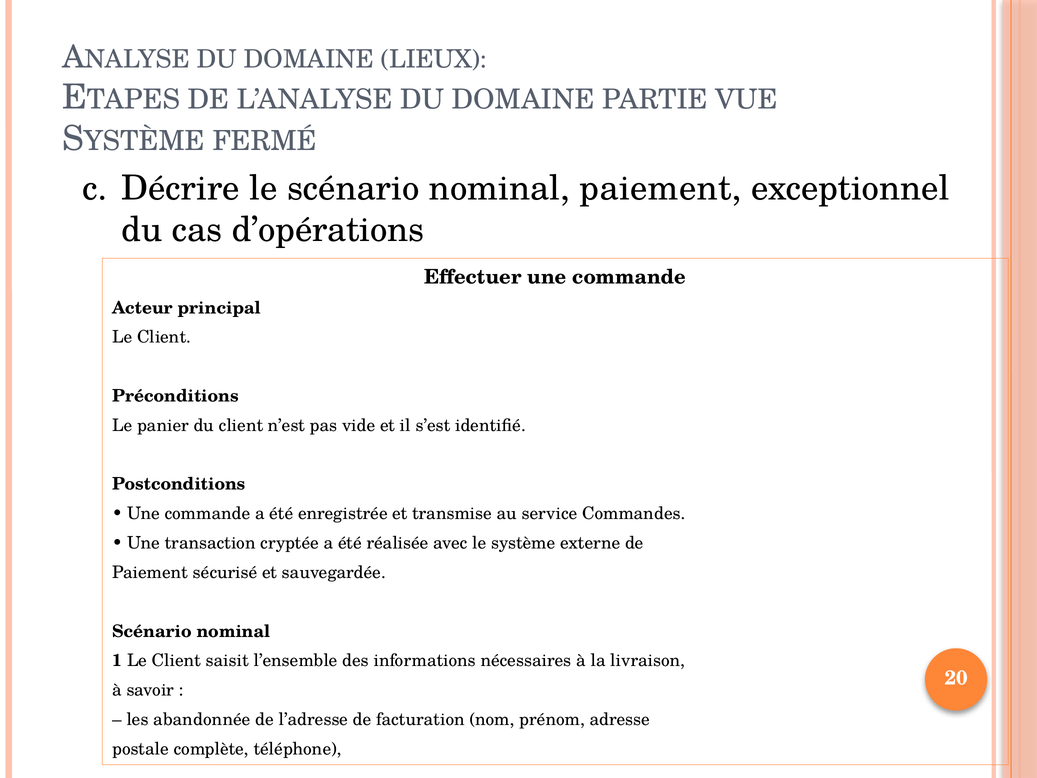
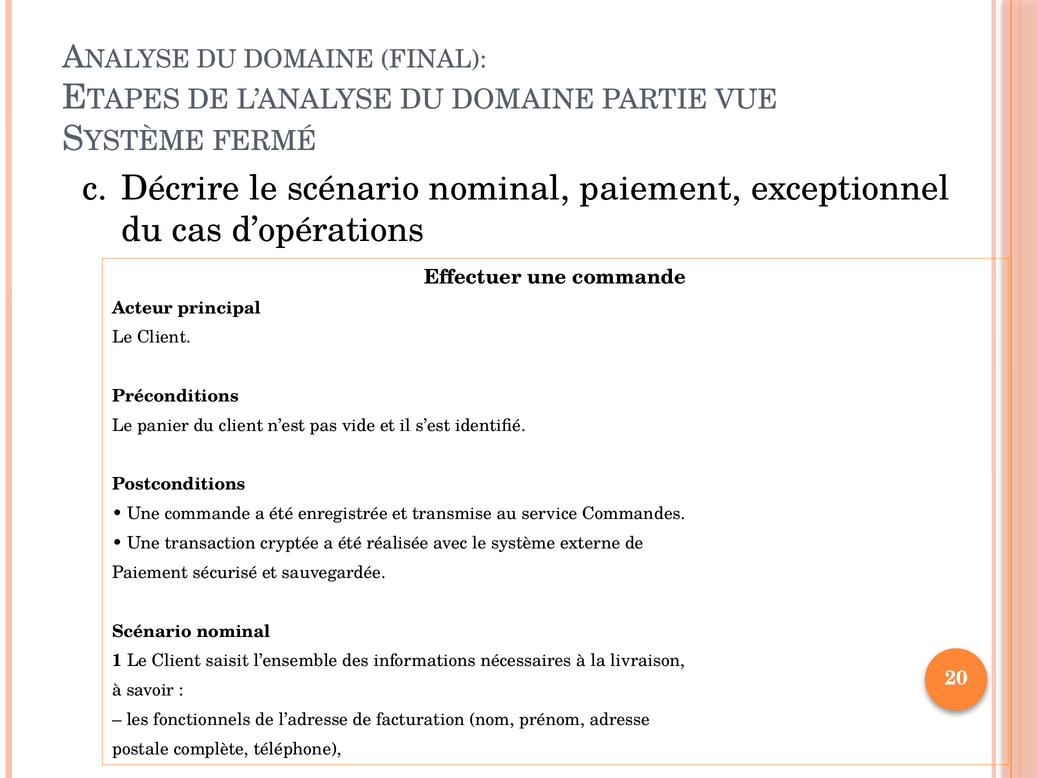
LIEUX: LIEUX -> FINAL
abandonnée: abandonnée -> fonctionnels
